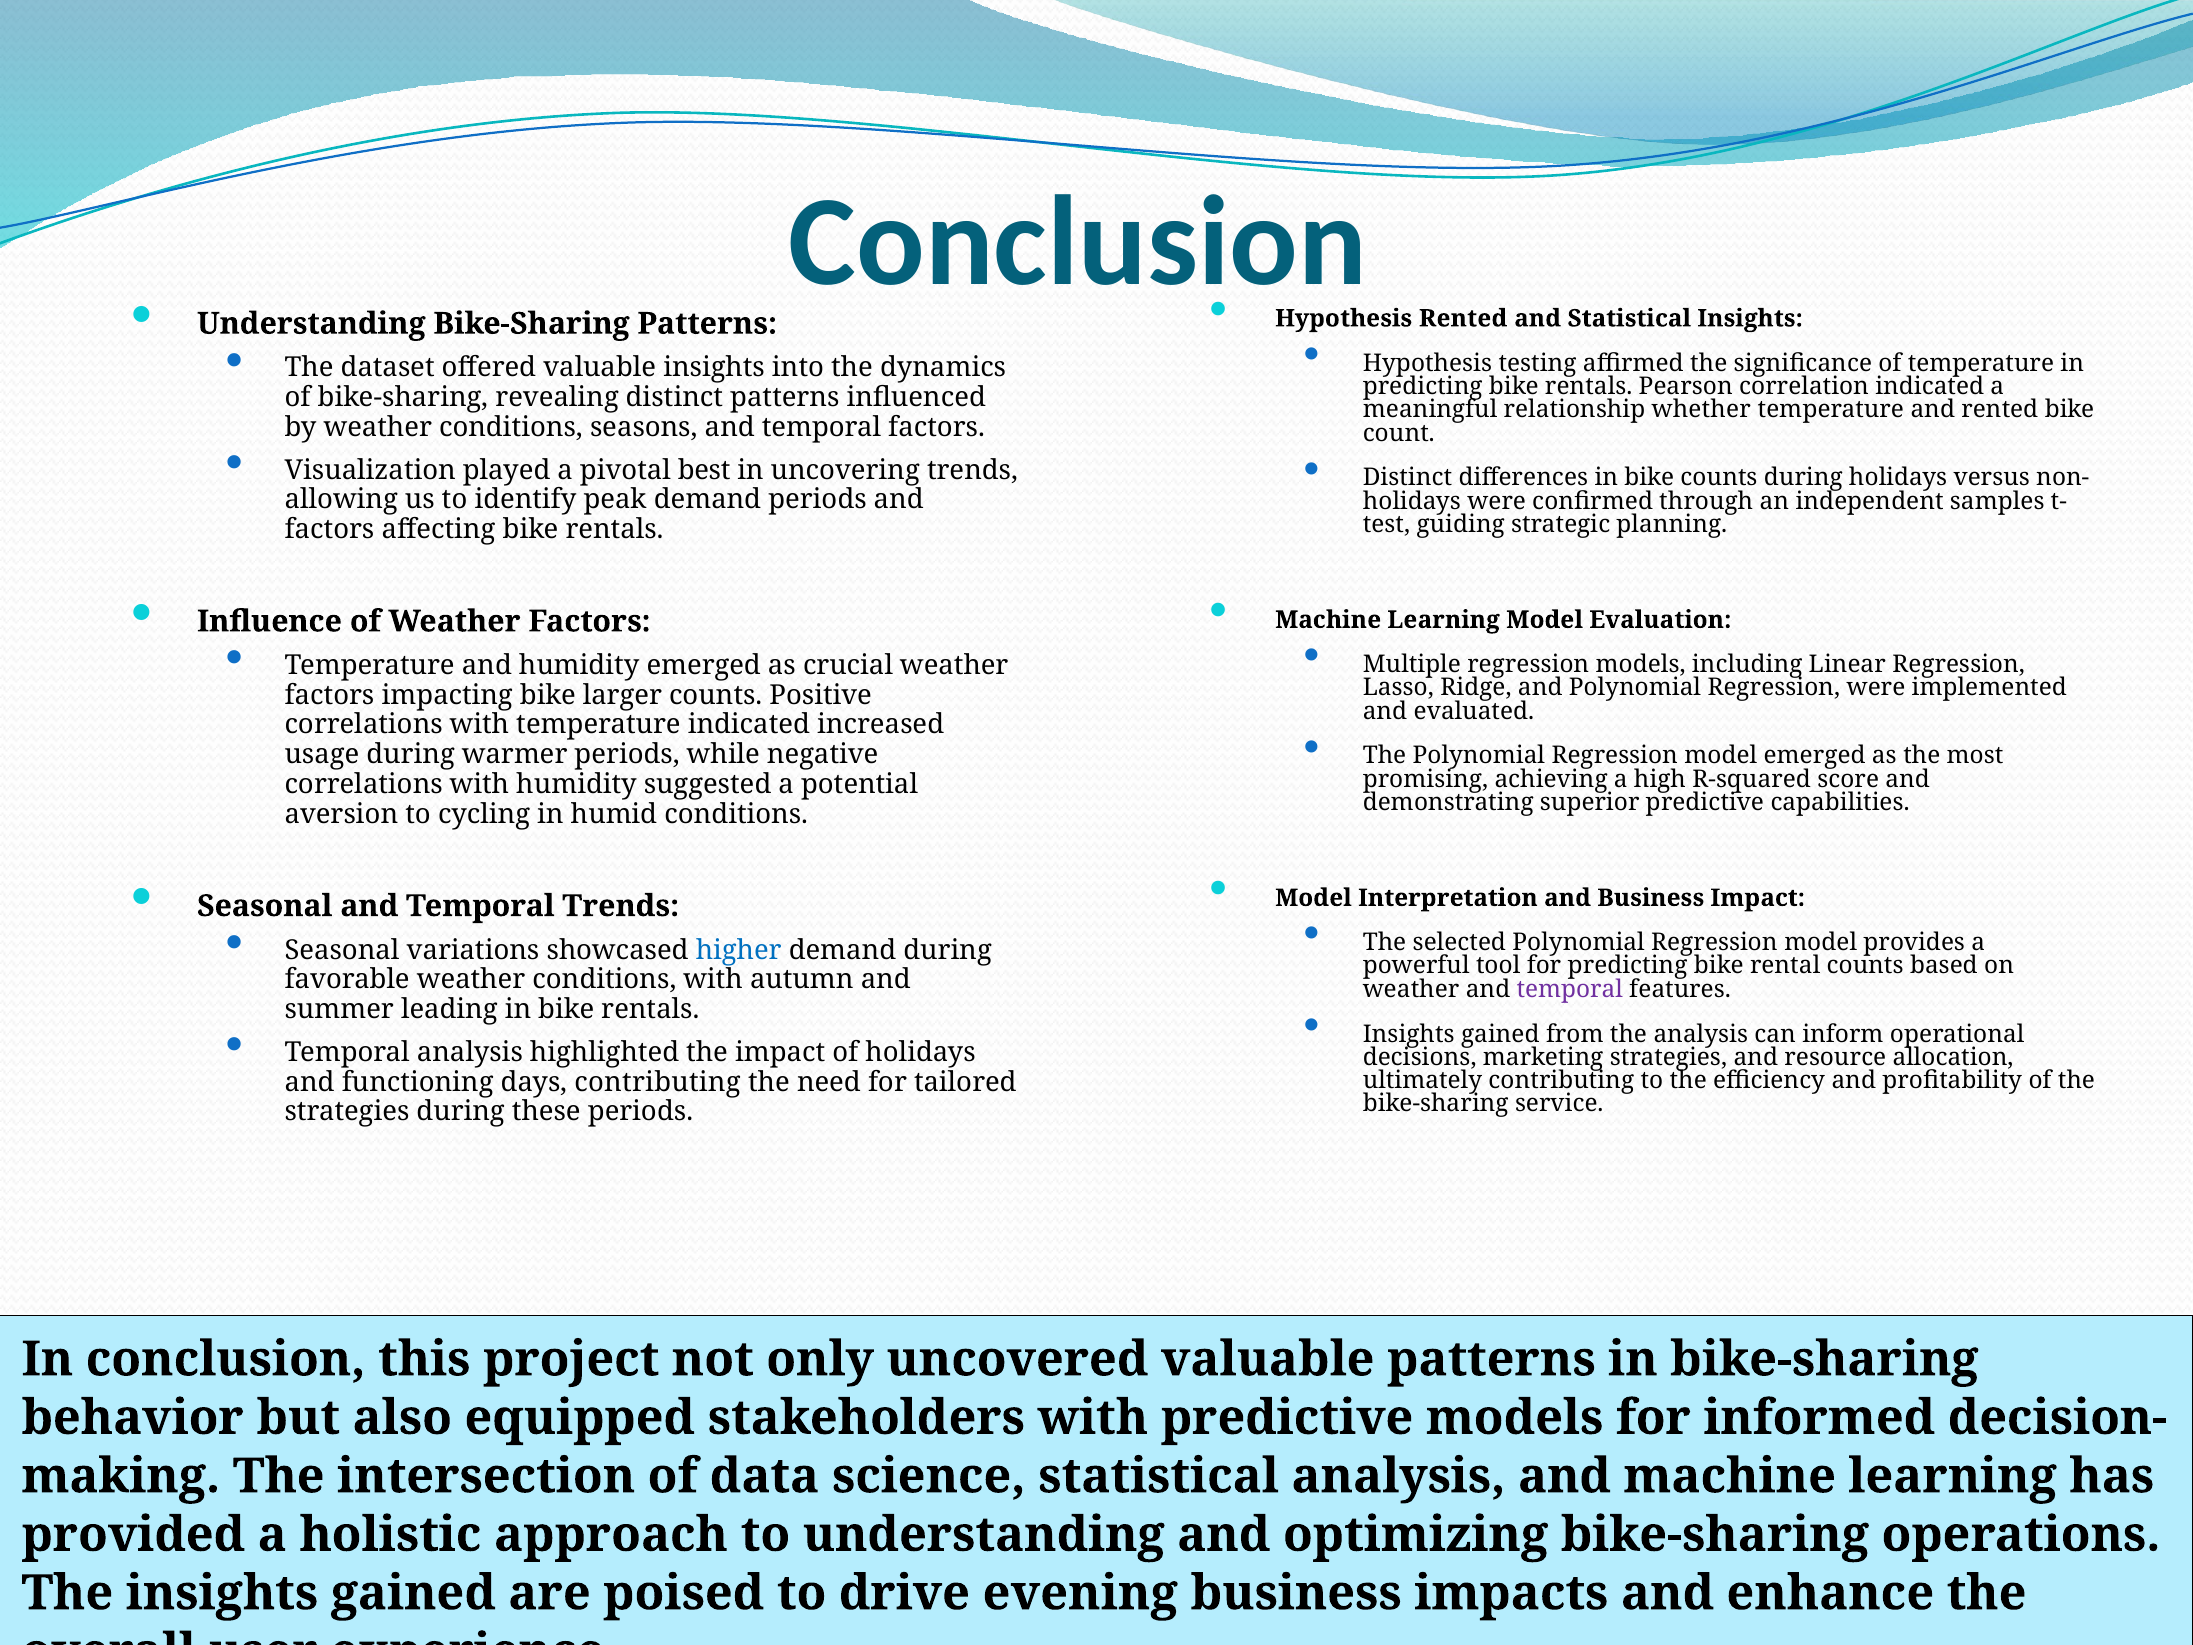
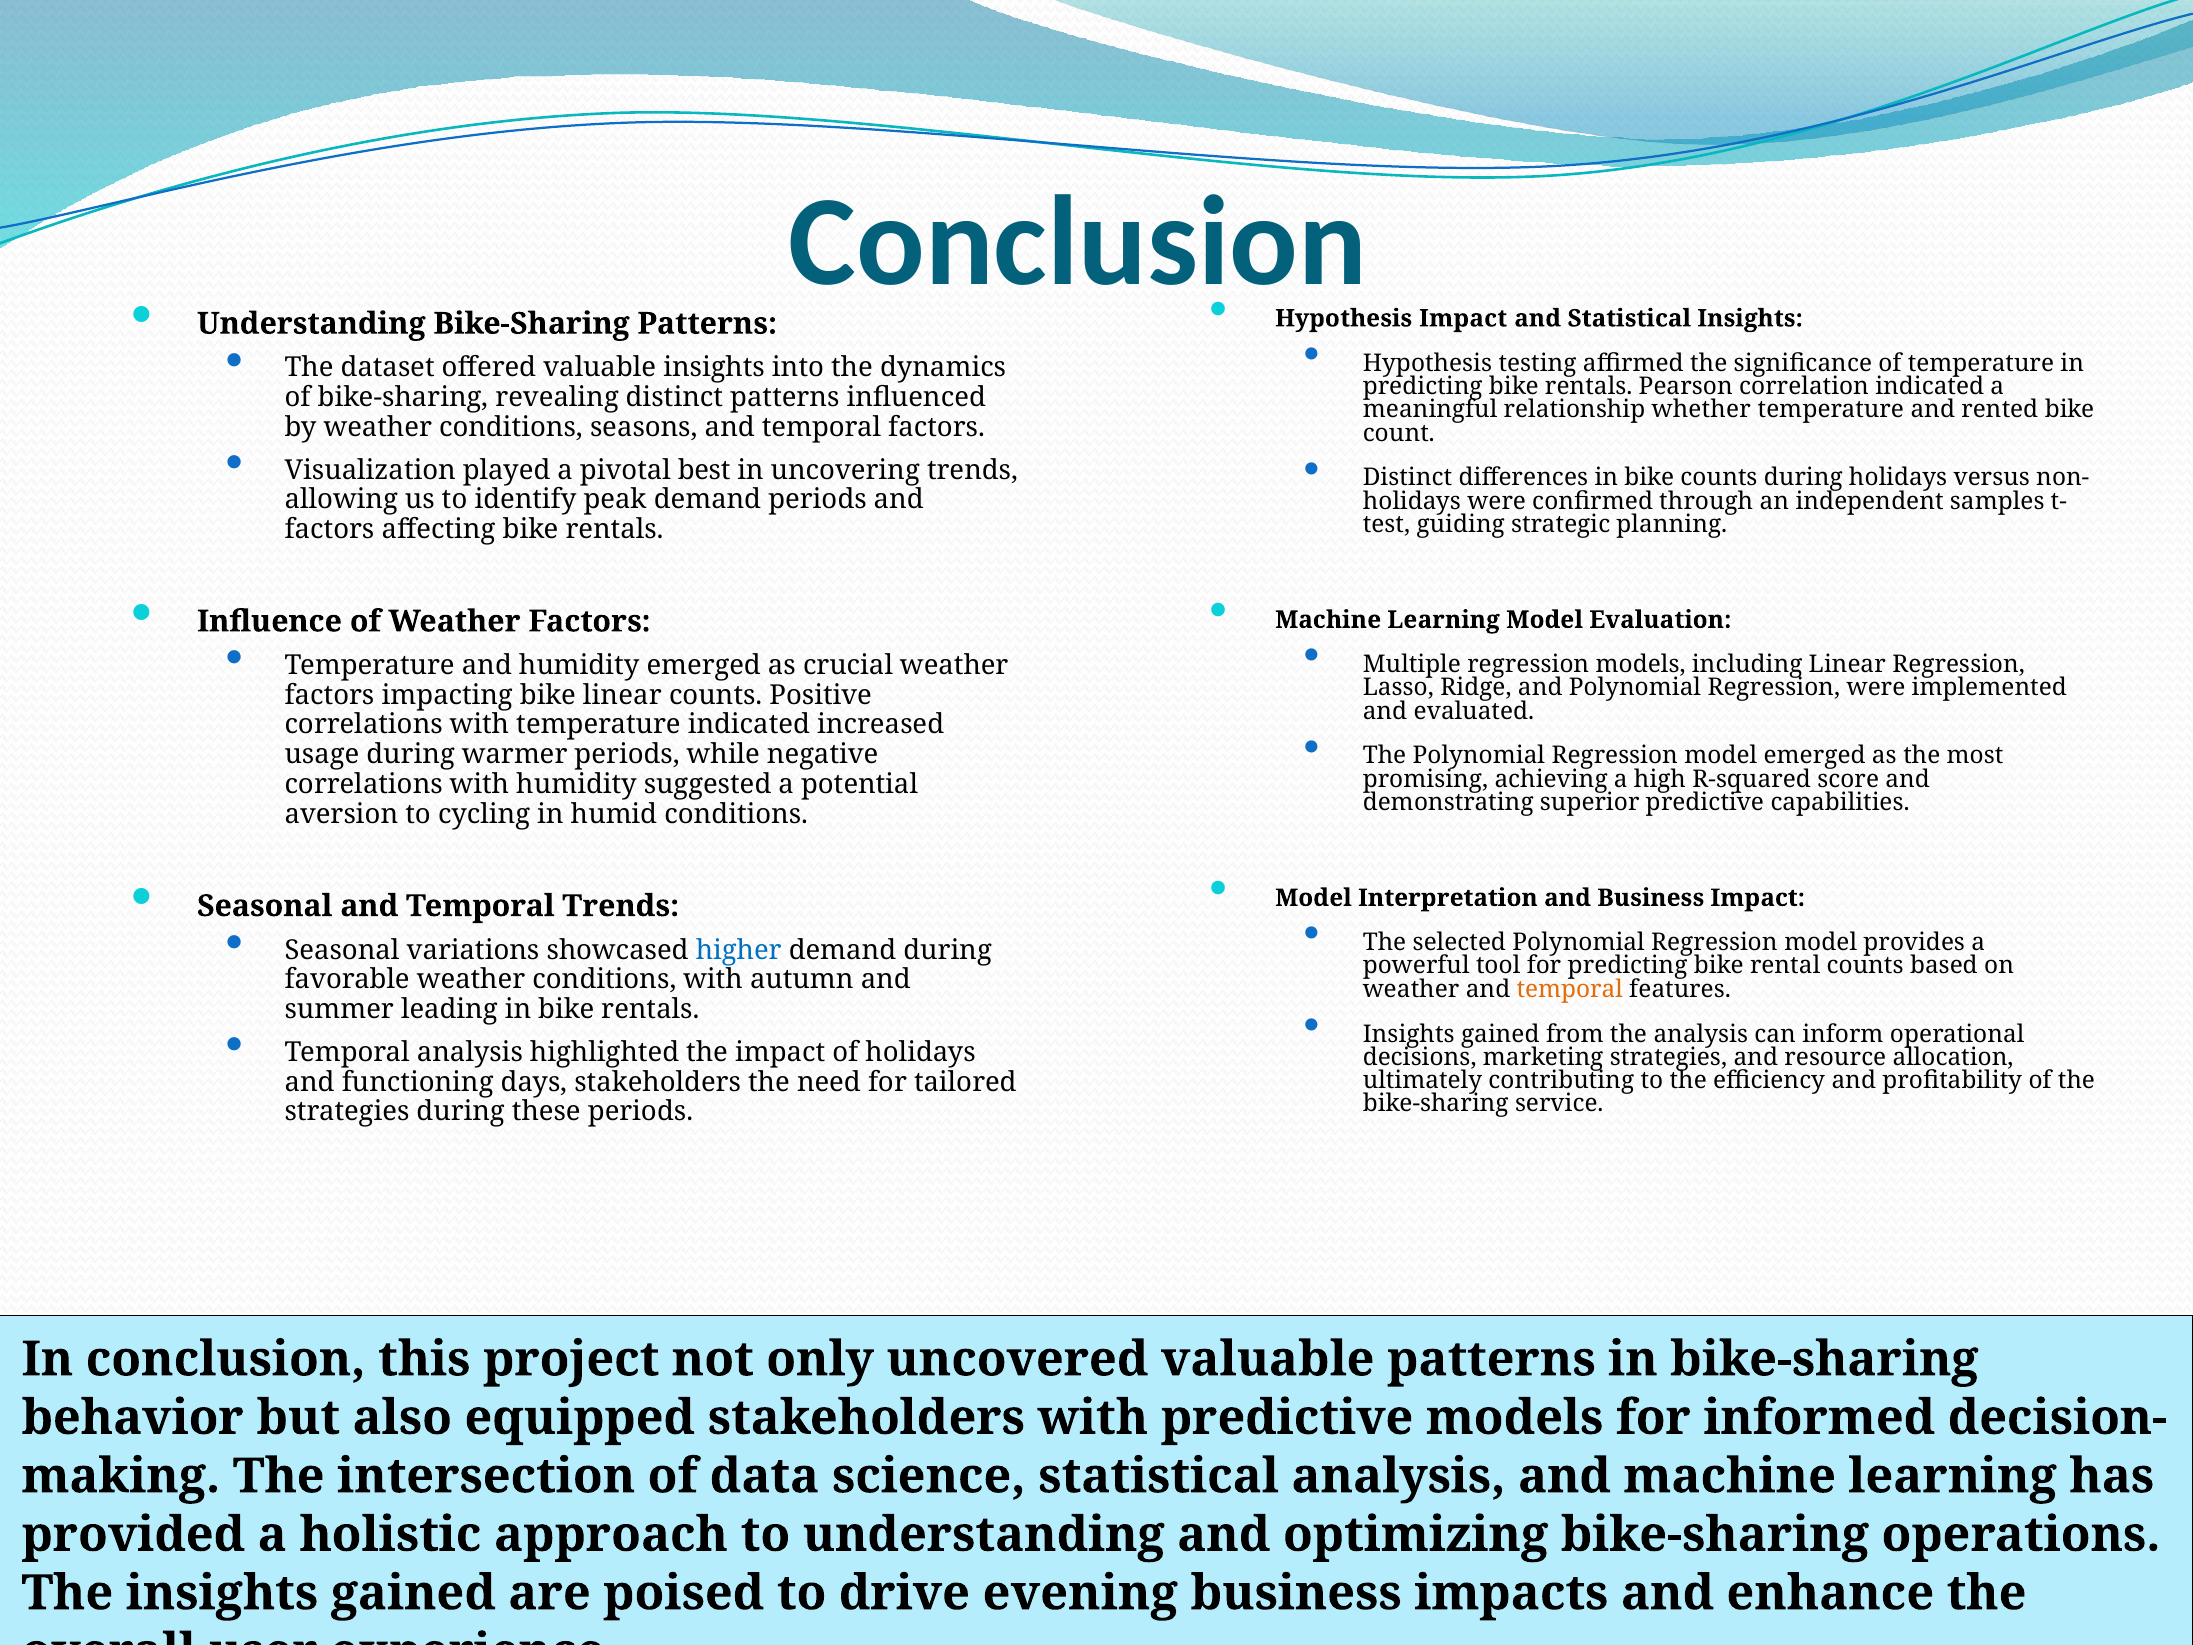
Hypothesis Rented: Rented -> Impact
bike larger: larger -> linear
temporal at (1570, 989) colour: purple -> orange
days contributing: contributing -> stakeholders
